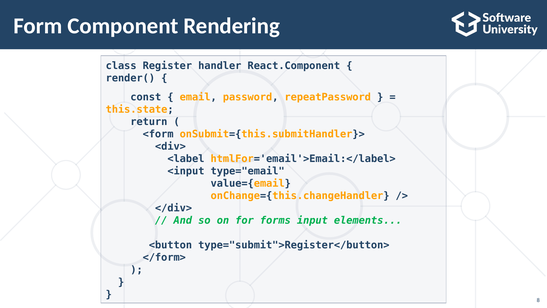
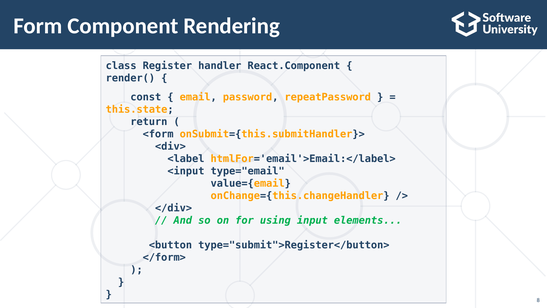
forms: forms -> using
